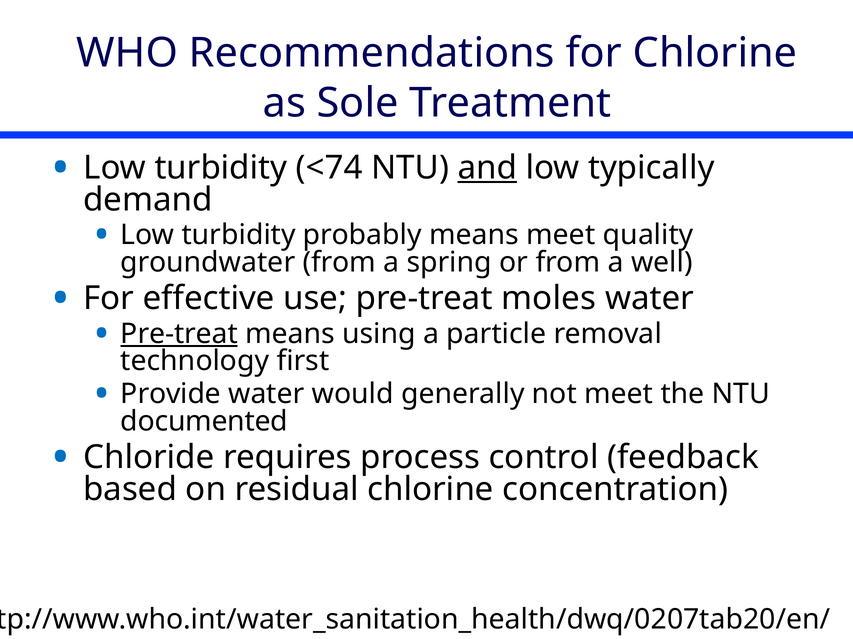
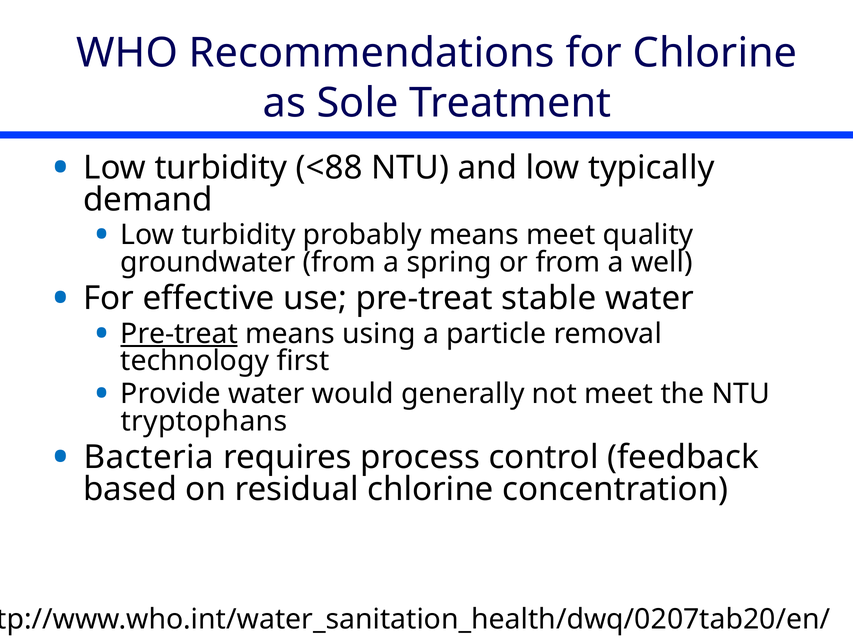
<74: <74 -> <88
and underline: present -> none
moles: moles -> stable
documented: documented -> tryptophans
Chloride: Chloride -> Bacteria
